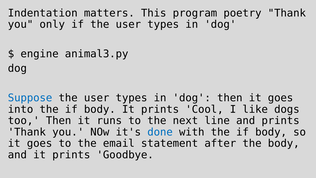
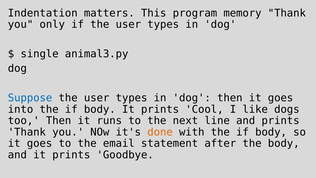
poetry: poetry -> memory
engine: engine -> single
done colour: blue -> orange
